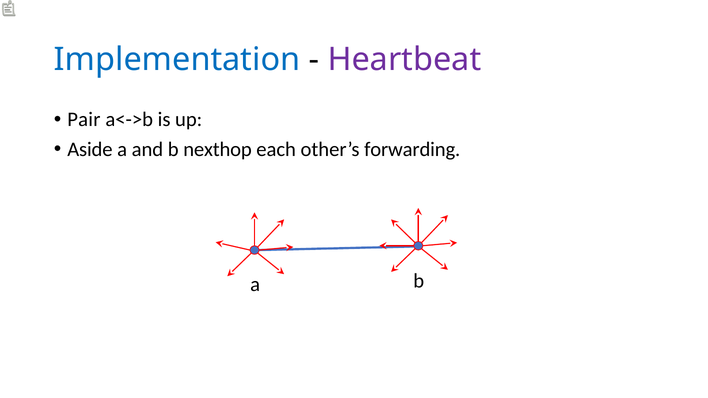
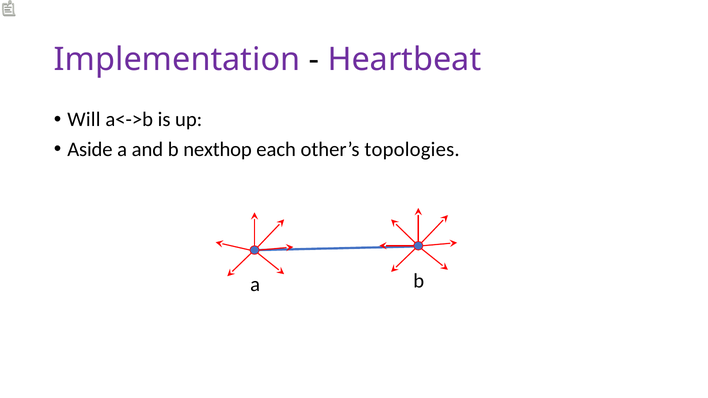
Implementation colour: blue -> purple
Pair: Pair -> Will
forwarding: forwarding -> topologies
